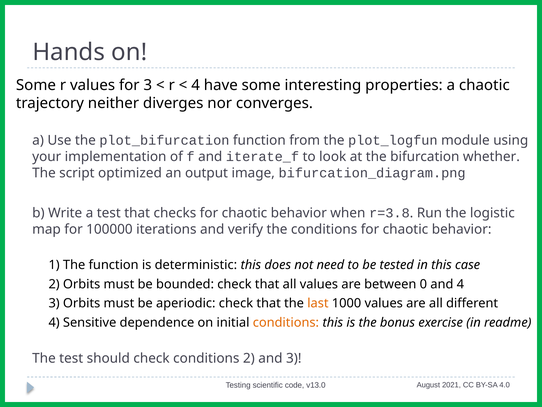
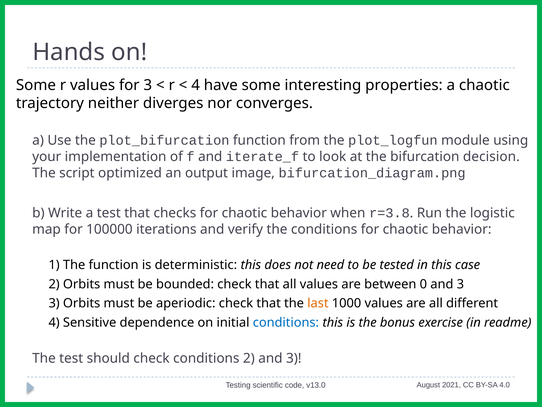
whether: whether -> decision
0 and 4: 4 -> 3
conditions at (286, 322) colour: orange -> blue
